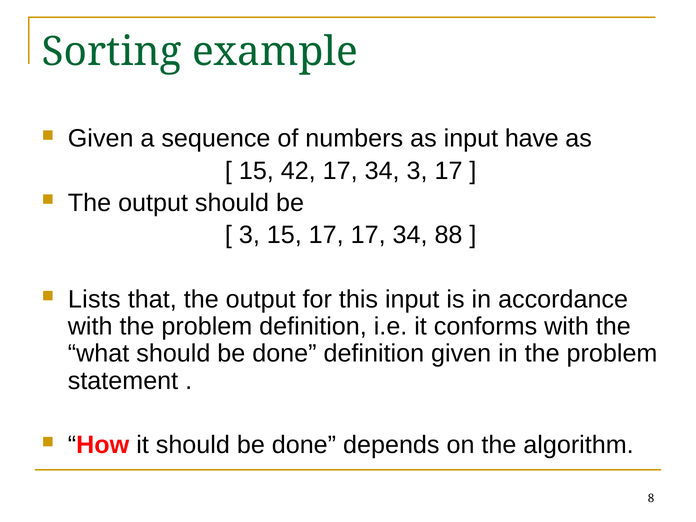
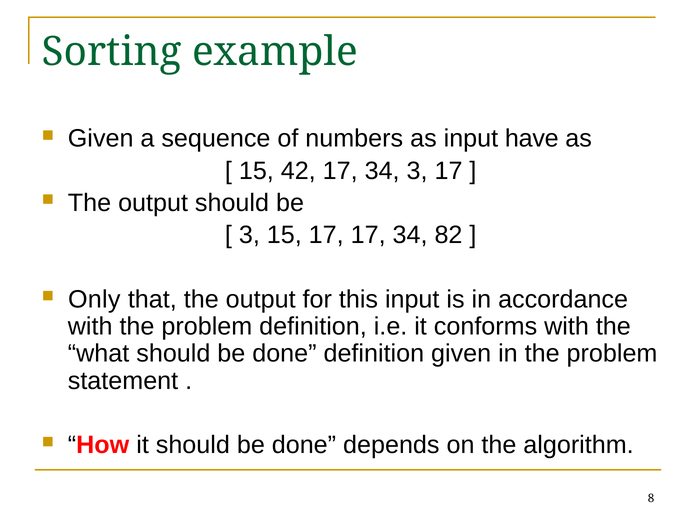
88: 88 -> 82
Lists: Lists -> Only
